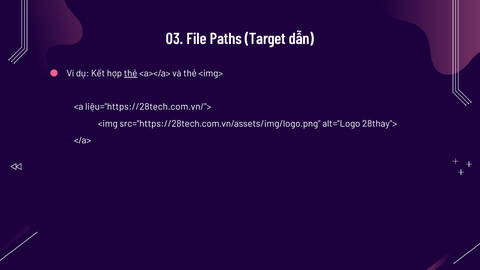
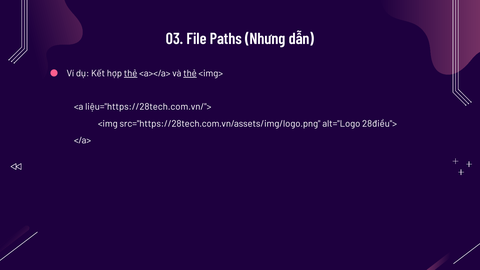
Target: Target -> Nhưng
thẻ at (190, 73) underline: none -> present
28thay">: 28thay"> -> 28điều">
